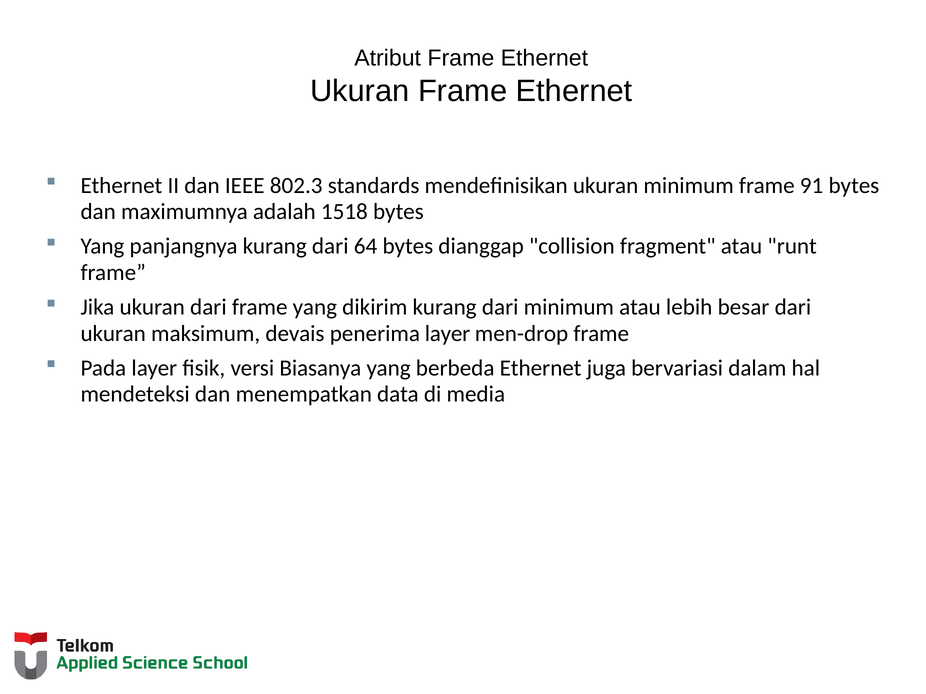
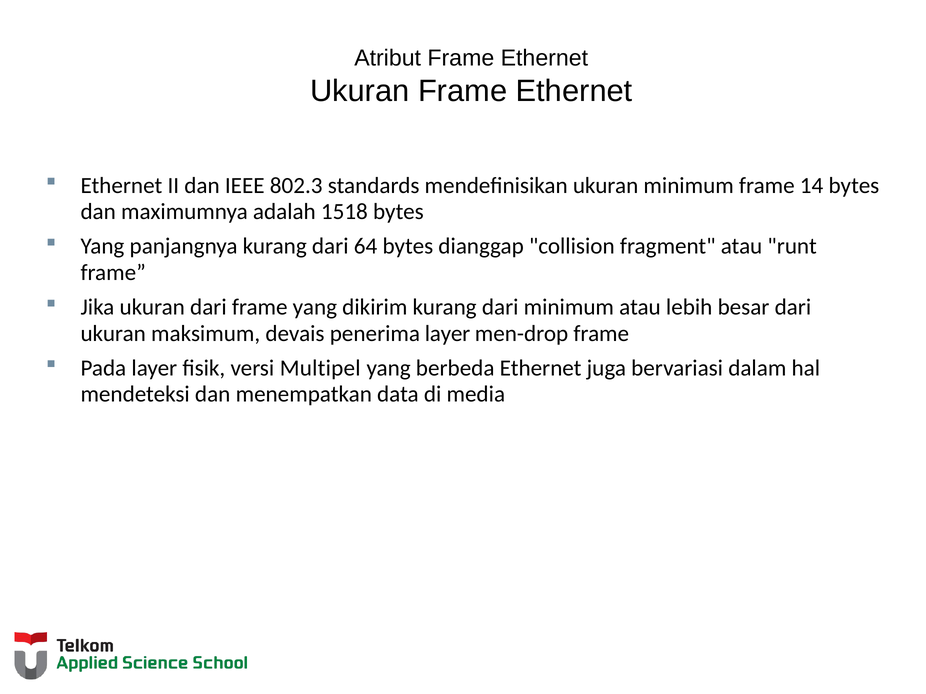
91: 91 -> 14
Biasanya: Biasanya -> Multipel
